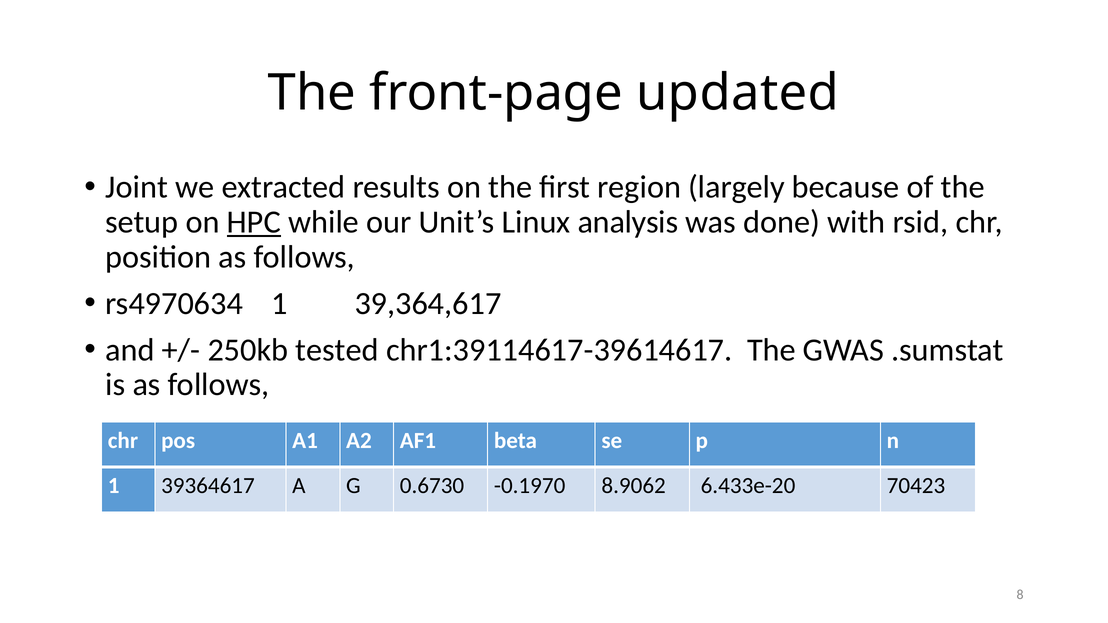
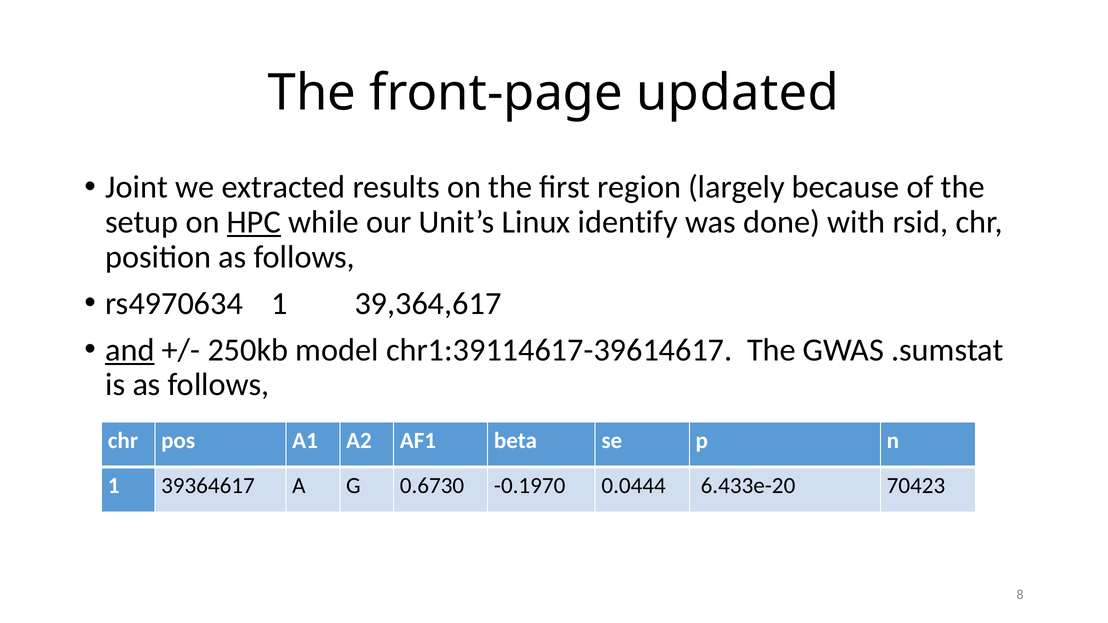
analysis: analysis -> identify
and underline: none -> present
tested: tested -> model
8.9062: 8.9062 -> 0.0444
